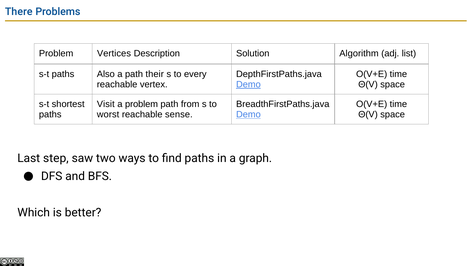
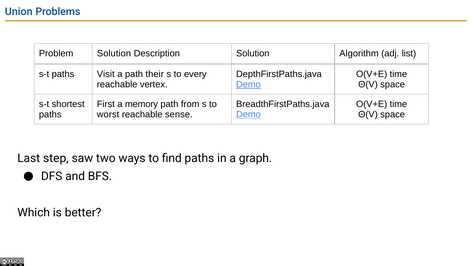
There: There -> Union
Problem Vertices: Vertices -> Solution
Also: Also -> Visit
Visit: Visit -> First
a problem: problem -> memory
